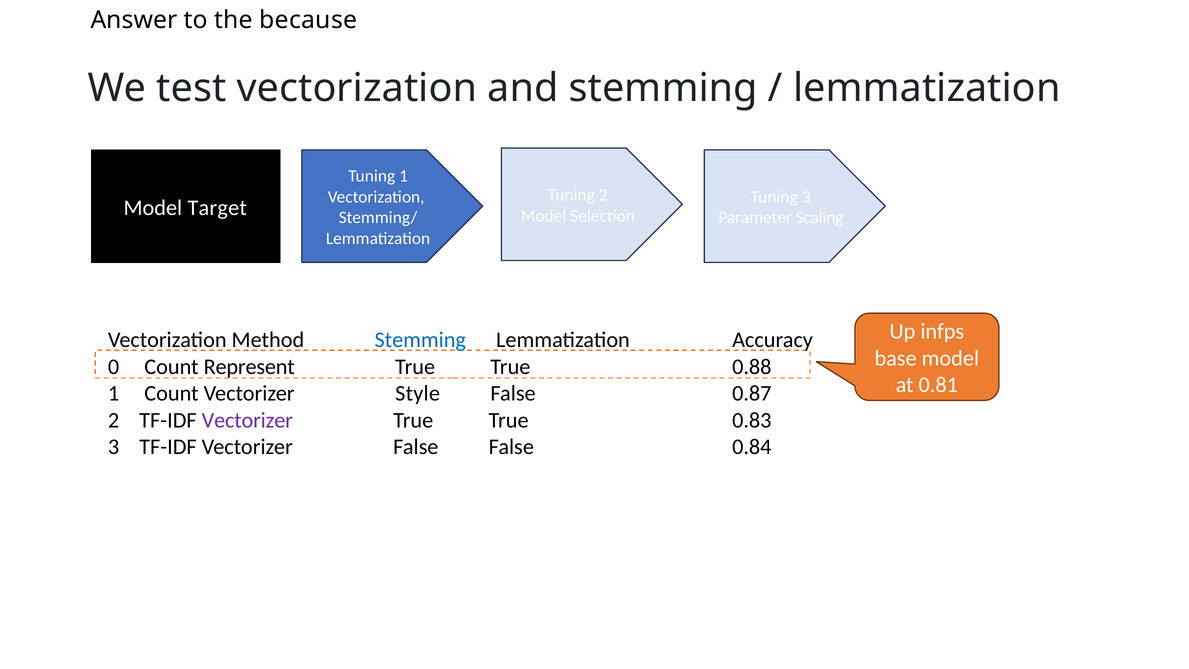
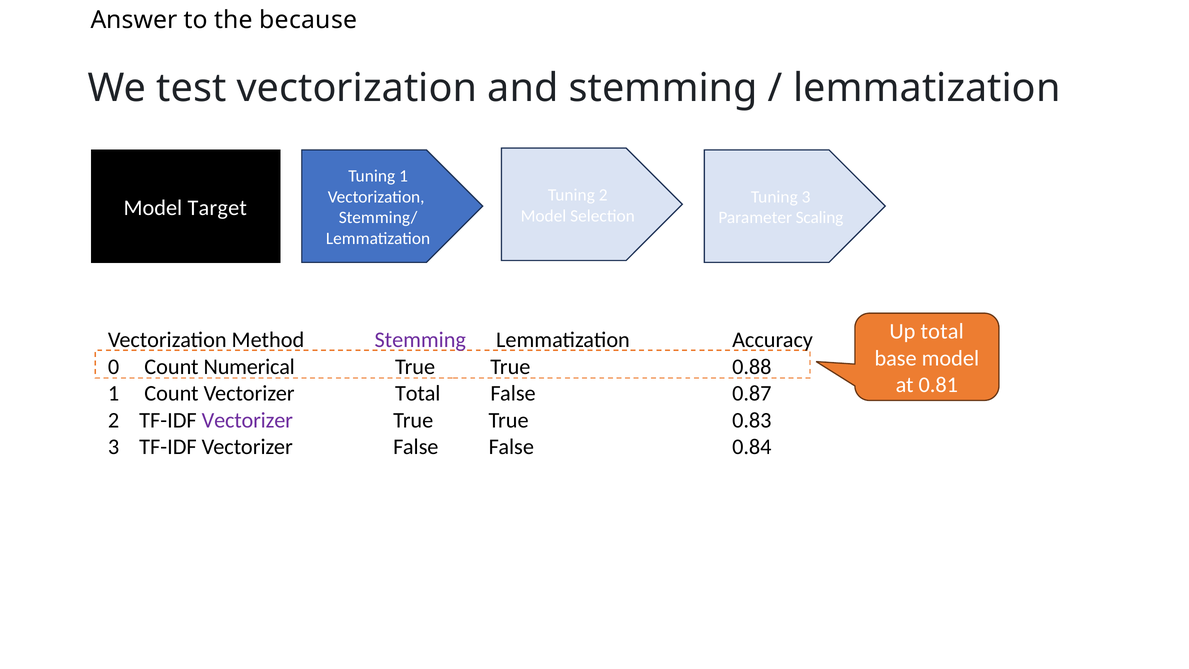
Up infps: infps -> total
Stemming at (420, 340) colour: blue -> purple
Represent: Represent -> Numerical
Vectorizer Style: Style -> Total
